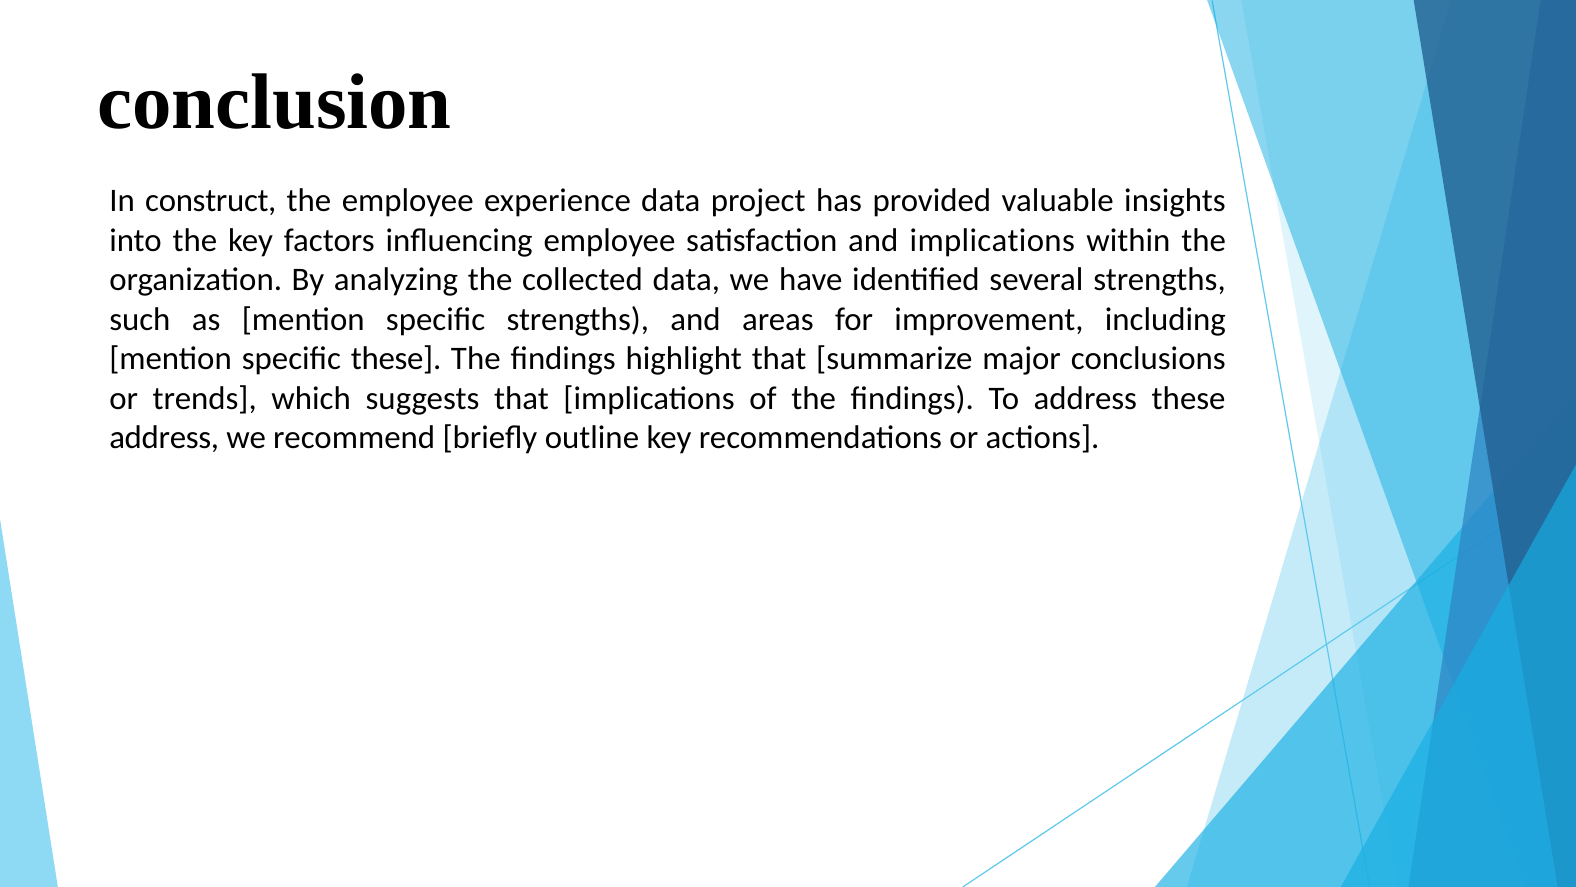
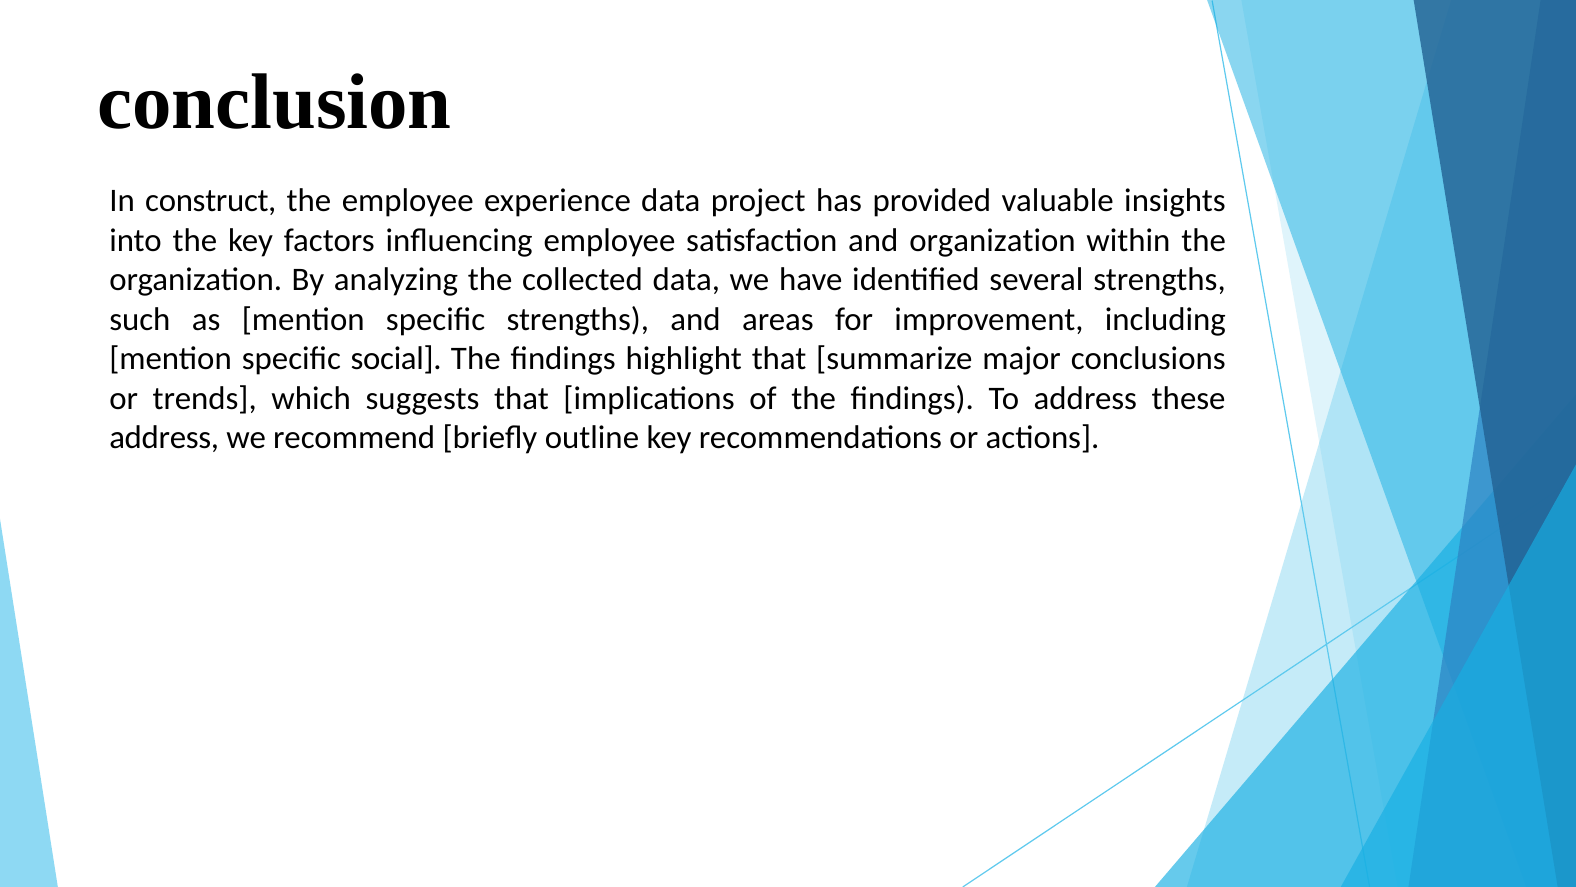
and implications: implications -> organization
specific these: these -> social
